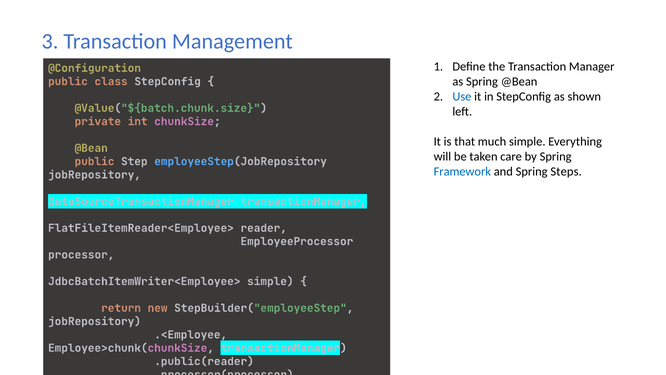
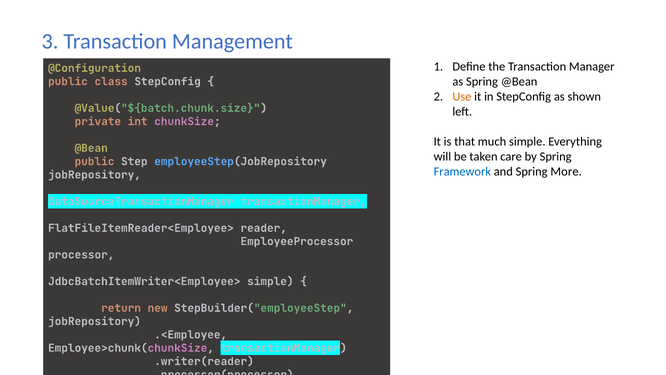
Use colour: blue -> orange
Steps: Steps -> More
.public(reader: .public(reader -> .writer(reader
